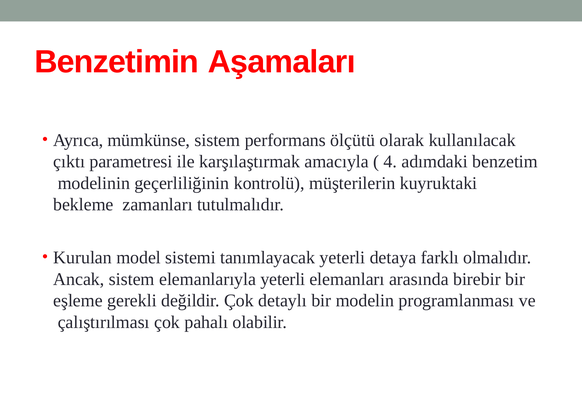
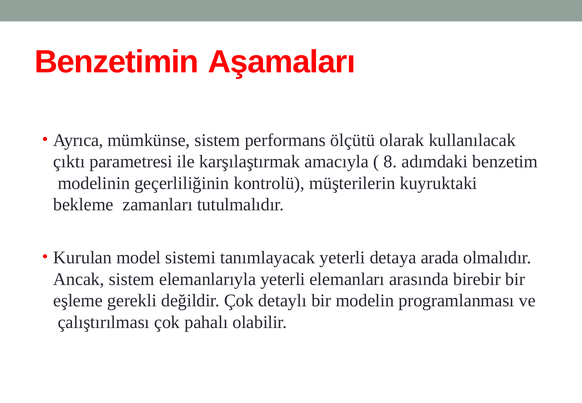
4: 4 -> 8
farklı: farklı -> arada
